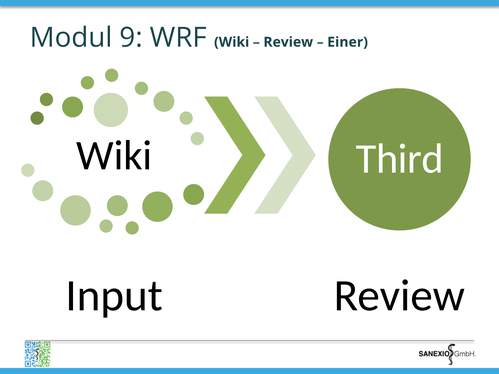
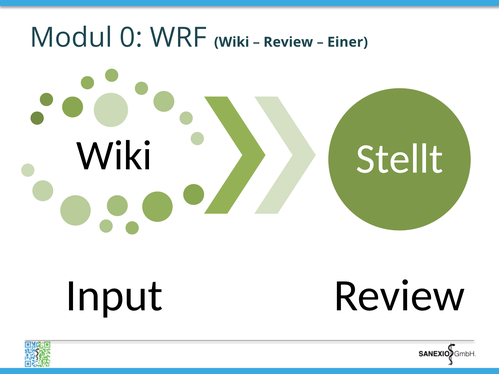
9: 9 -> 0
Third: Third -> Stellt
